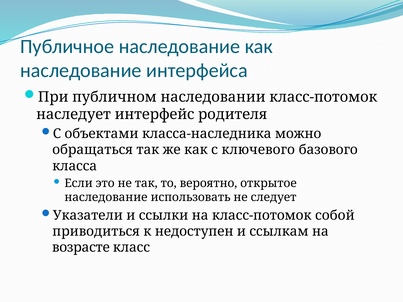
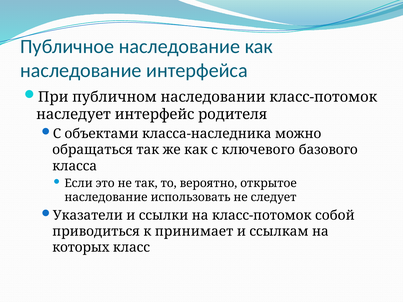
недоступен: недоступен -> принимает
возрасте: возрасте -> которых
